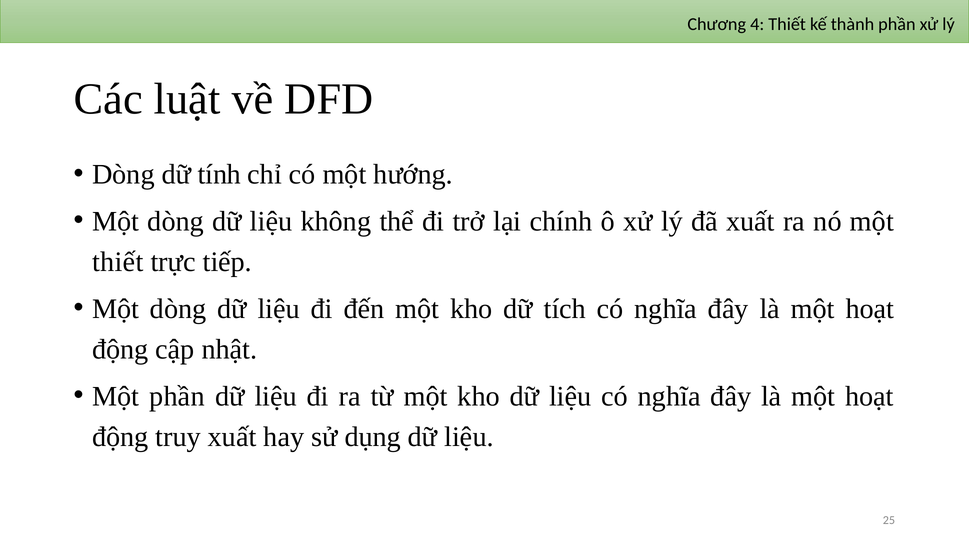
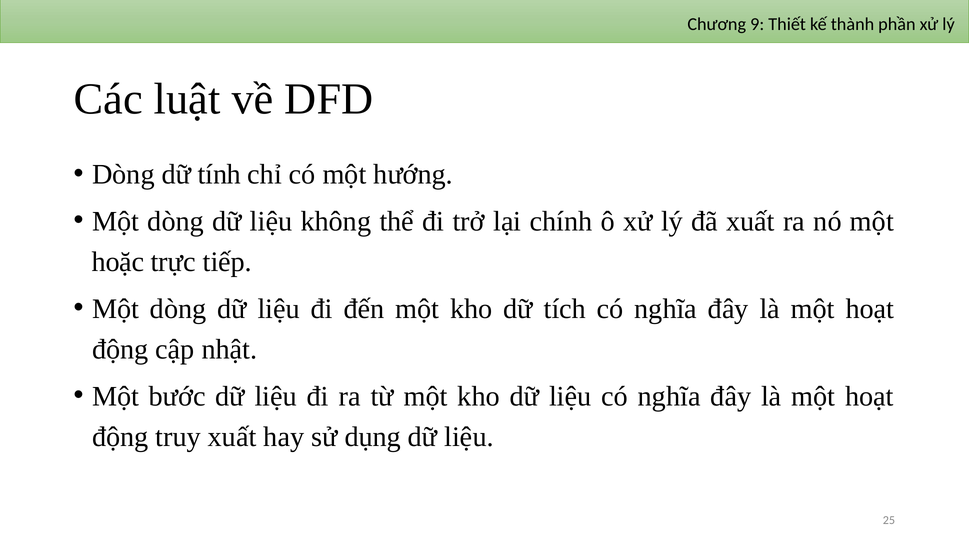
4: 4 -> 9
thiết at (118, 262): thiết -> hoặc
Một phần: phần -> bước
